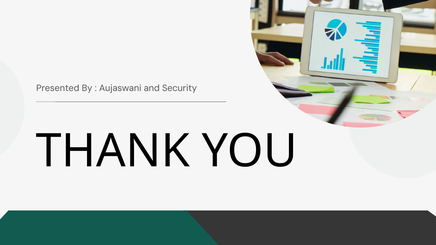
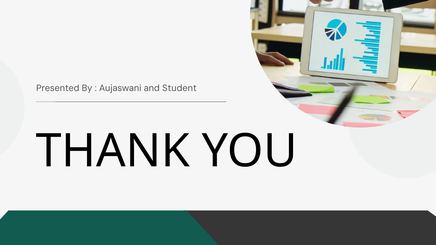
Security: Security -> Student
